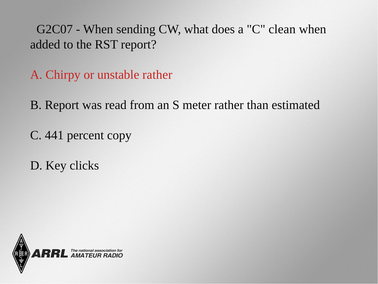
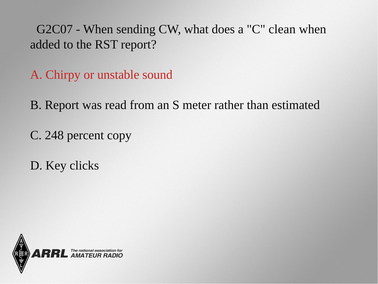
unstable rather: rather -> sound
441: 441 -> 248
